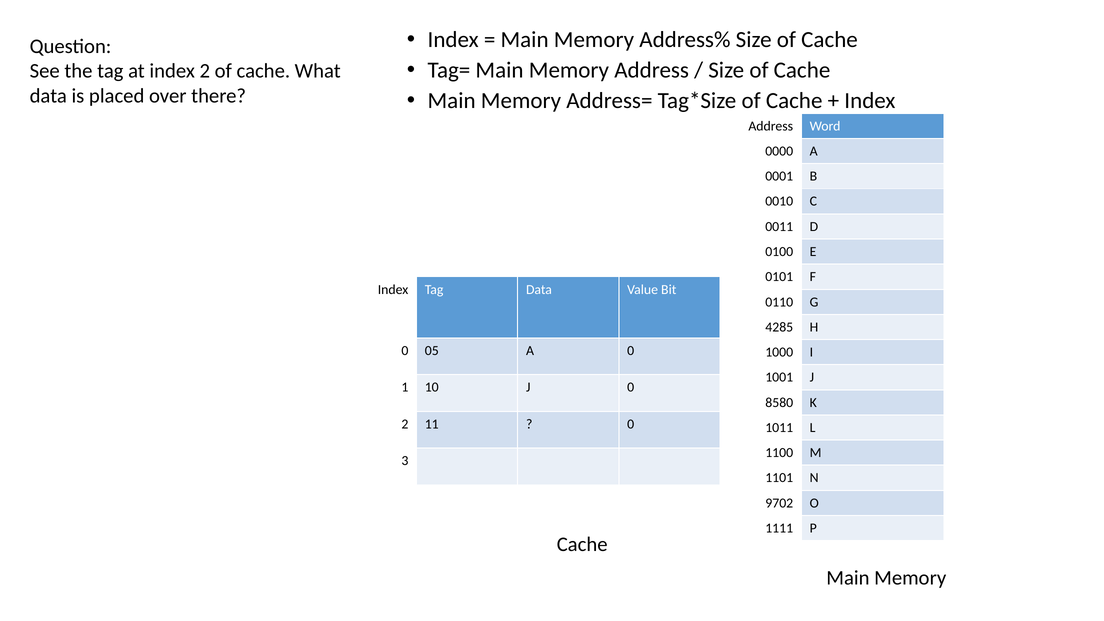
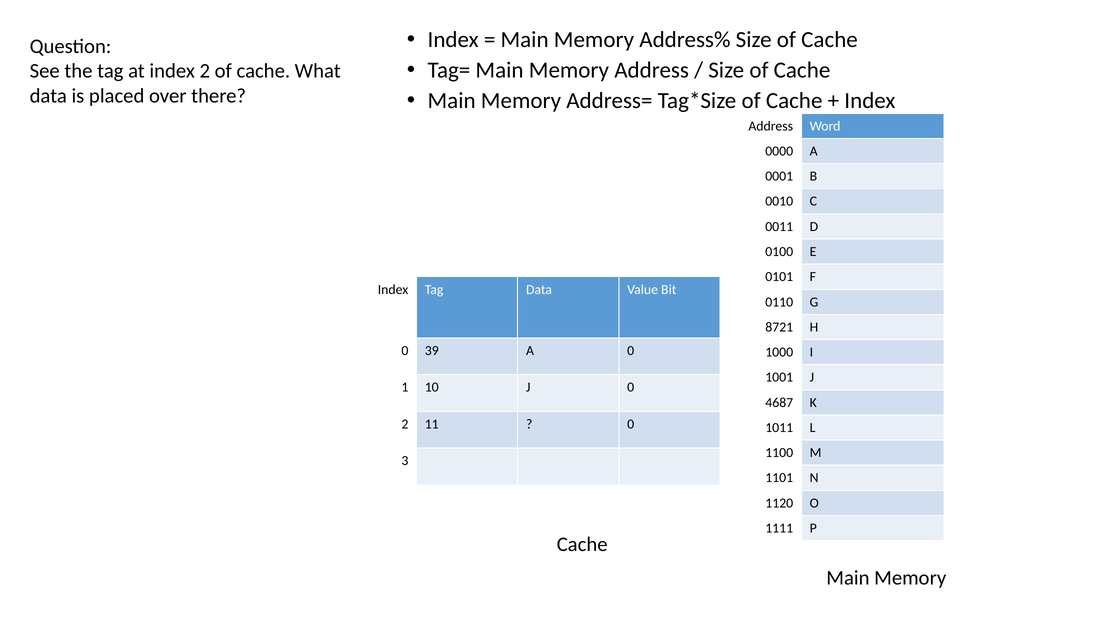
4285: 4285 -> 8721
05: 05 -> 39
8580: 8580 -> 4687
9702: 9702 -> 1120
